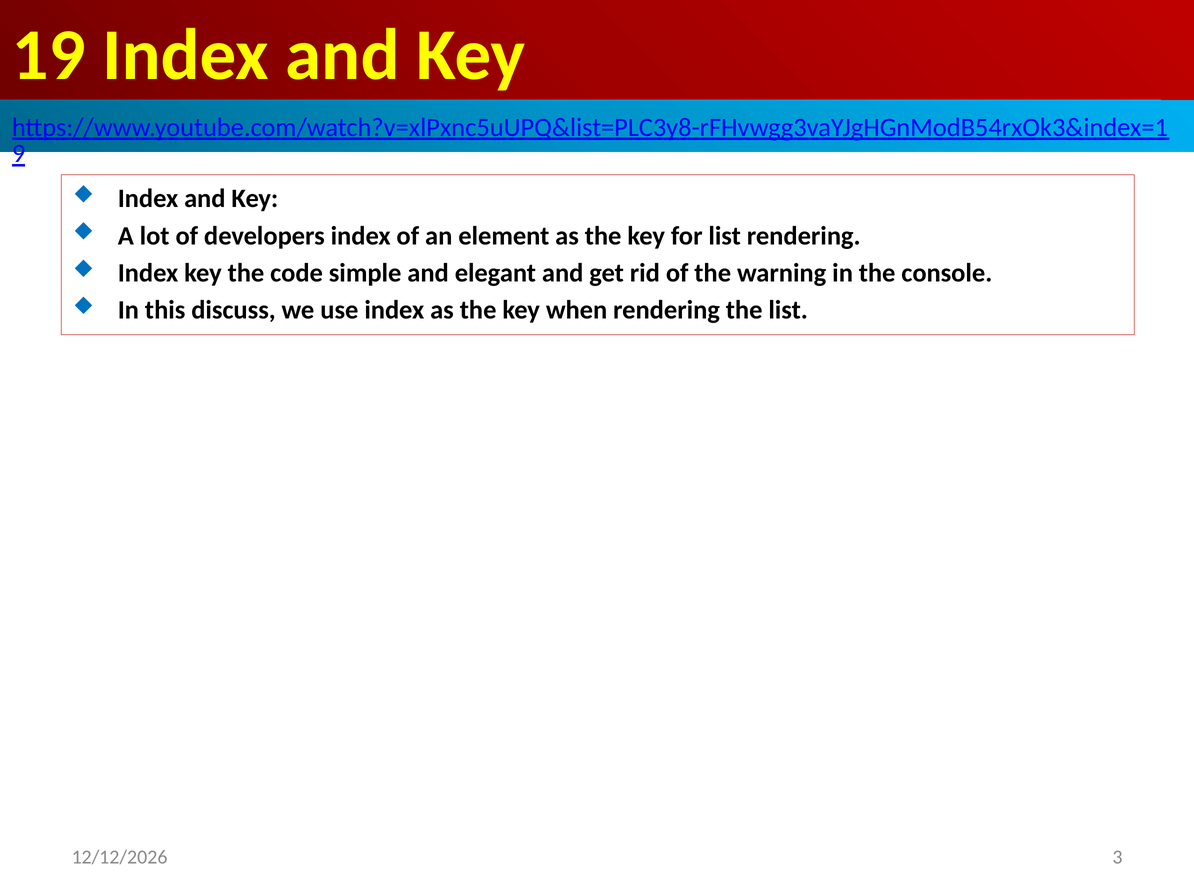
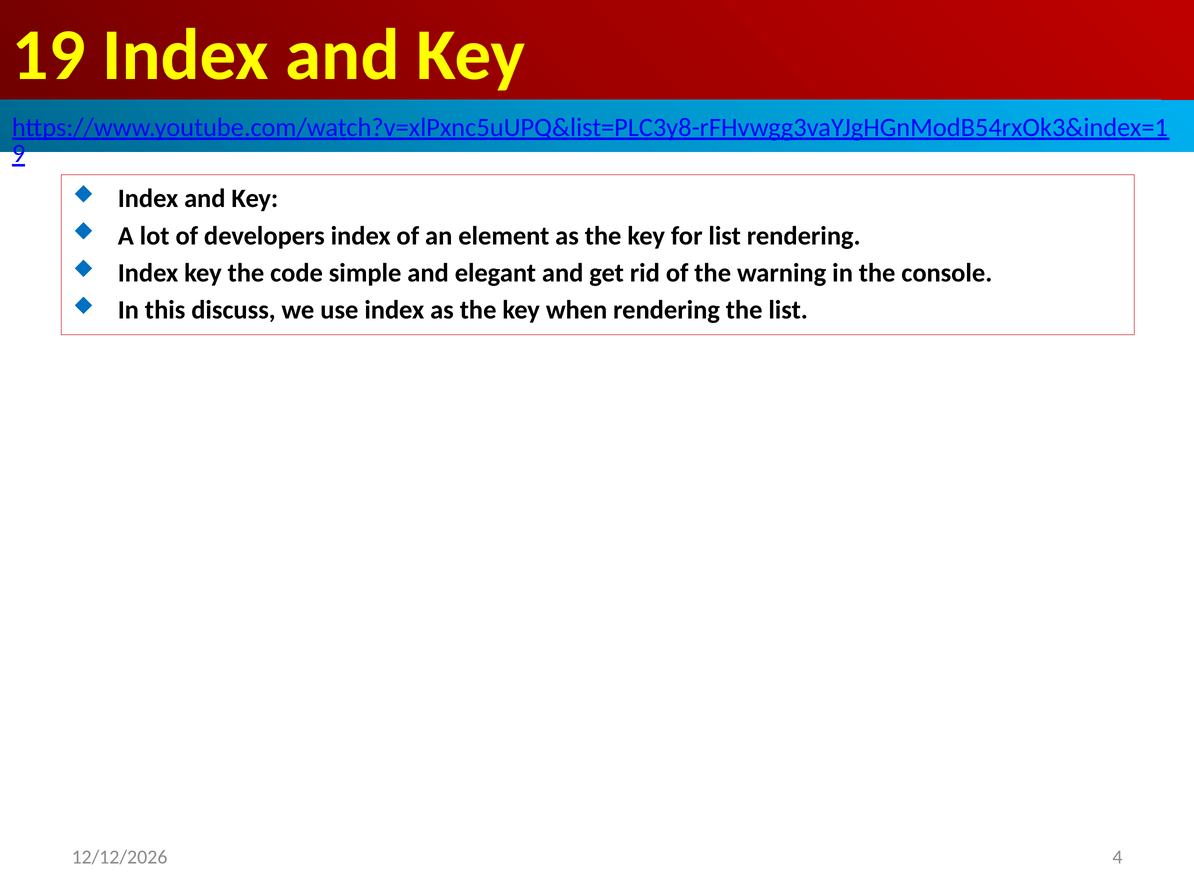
3: 3 -> 4
